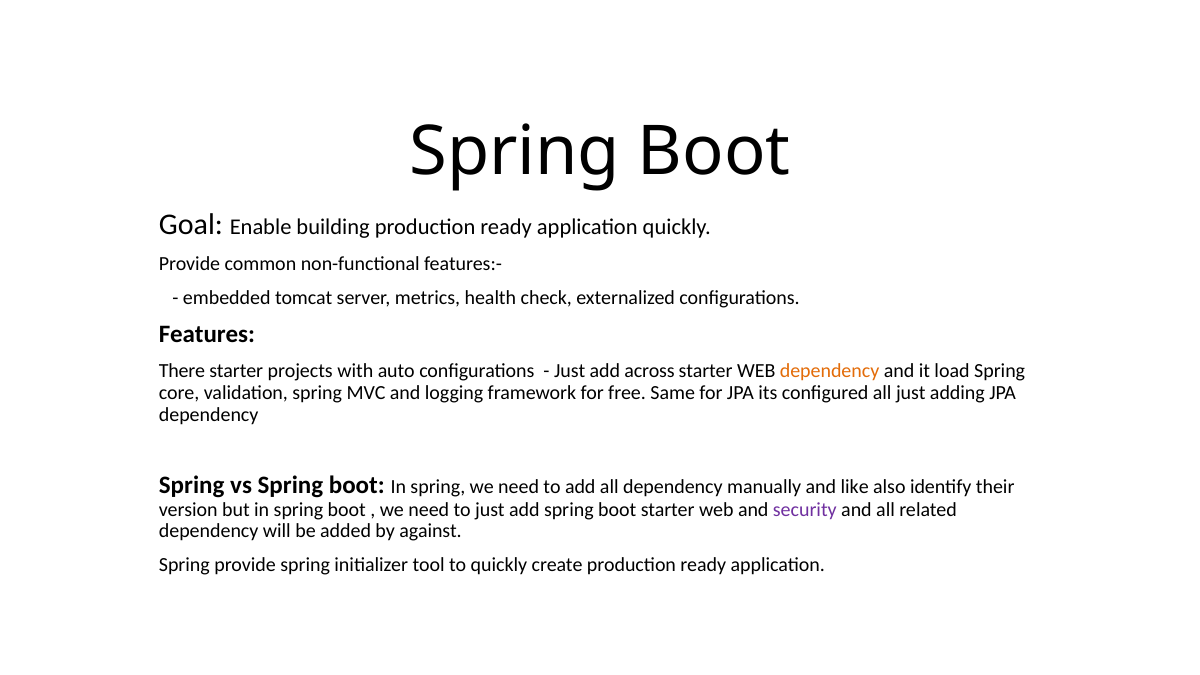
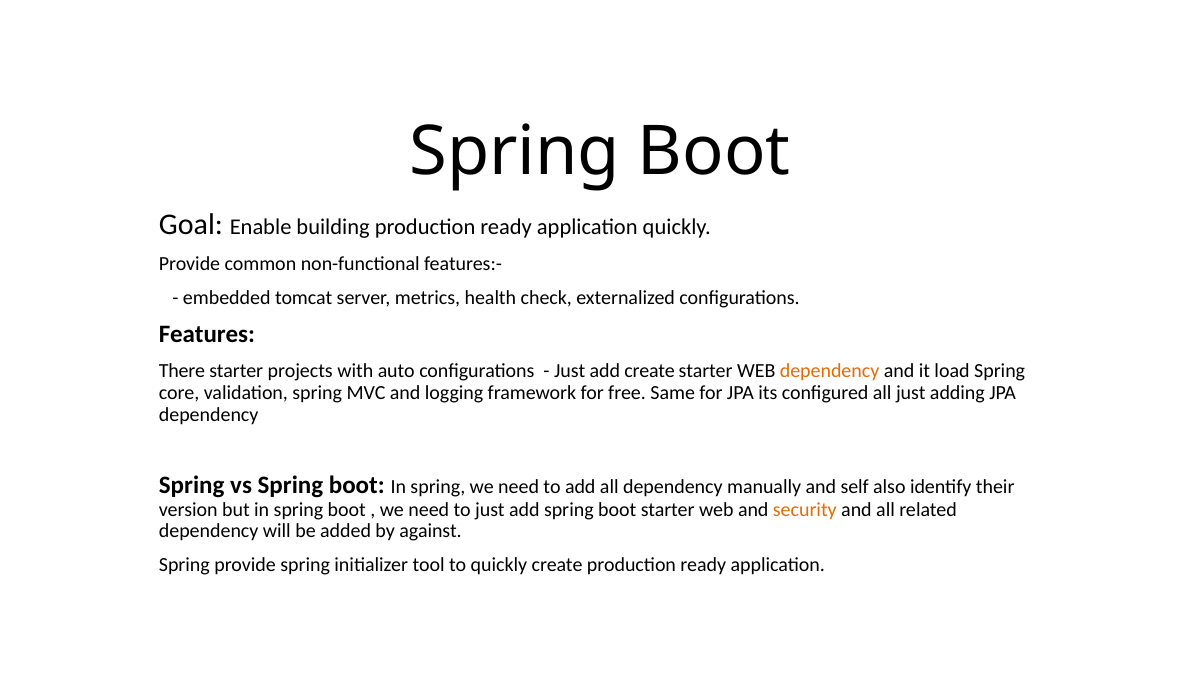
add across: across -> create
like: like -> self
security colour: purple -> orange
